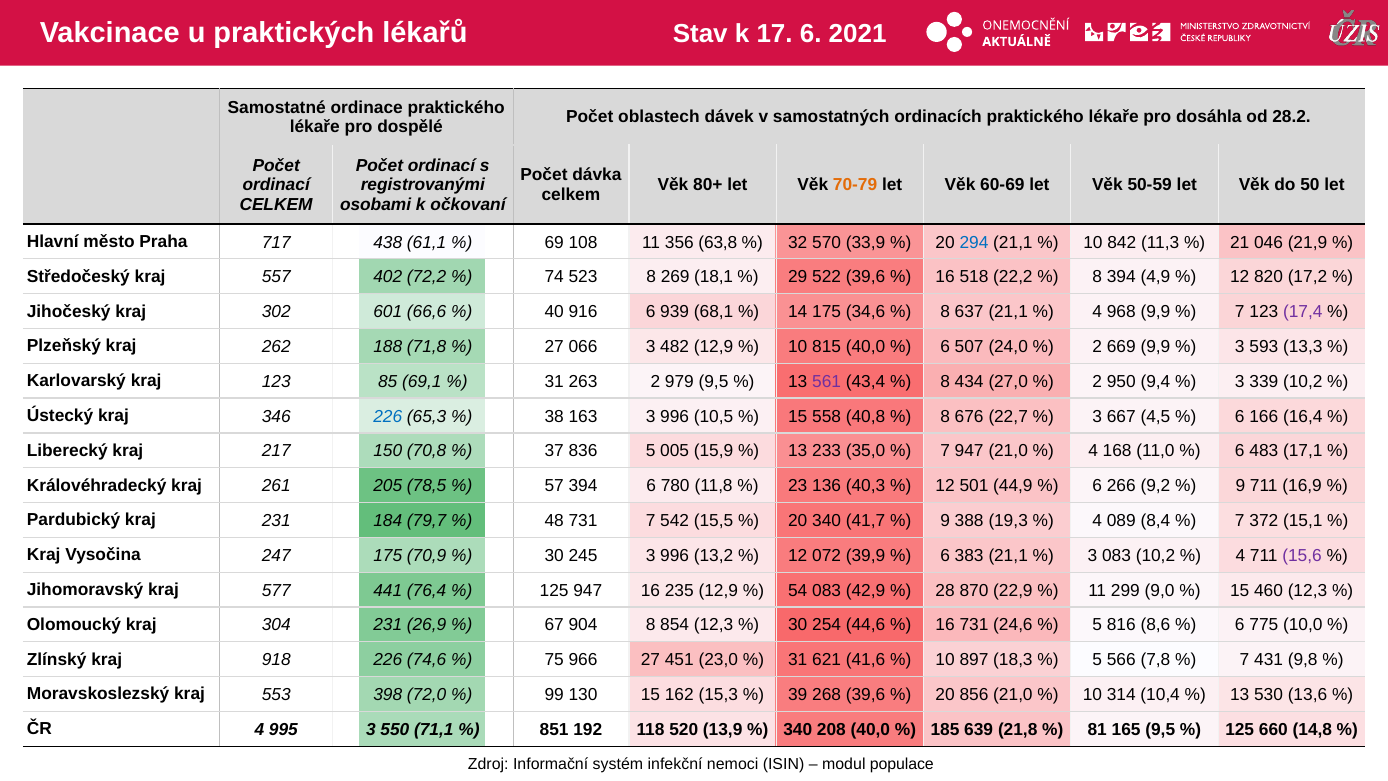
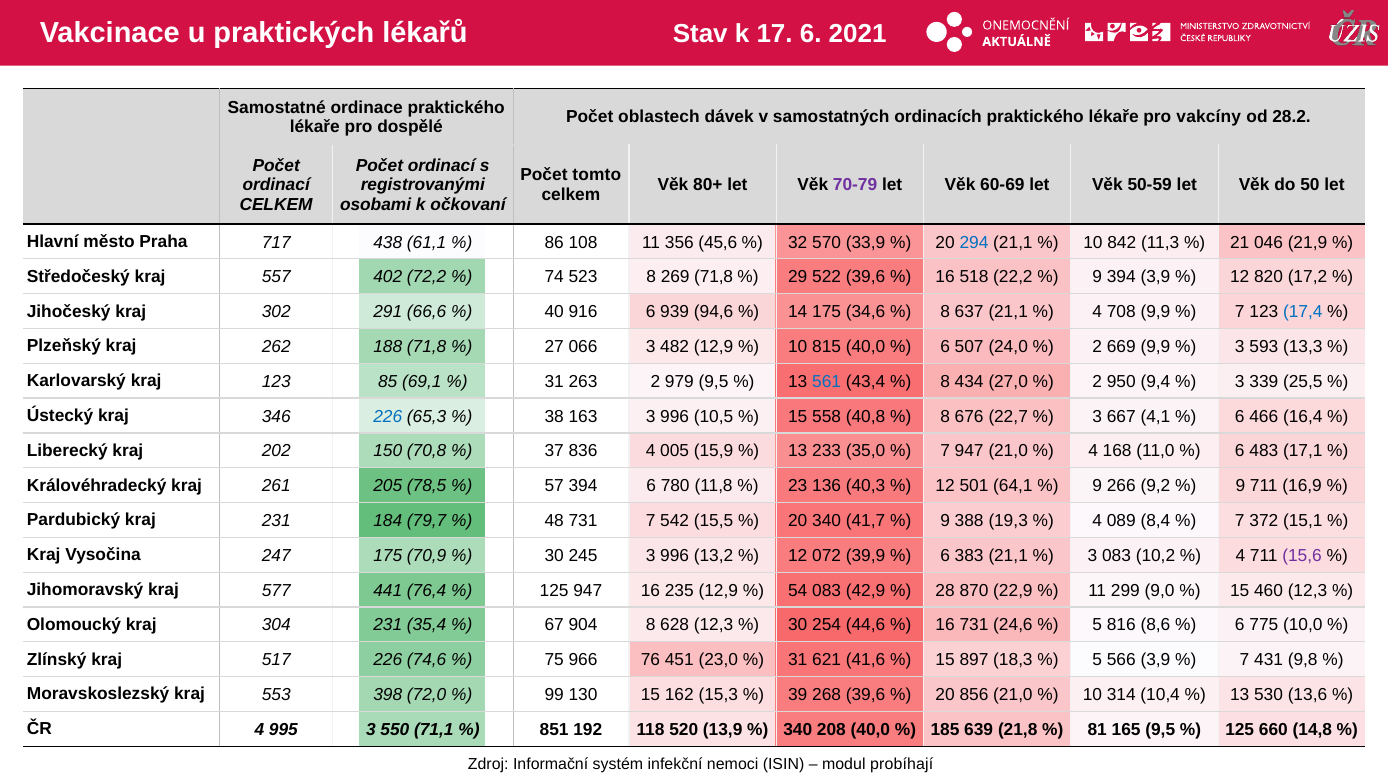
dosáhla: dosáhla -> vakcíny
dávka: dávka -> tomto
70-79 colour: orange -> purple
69: 69 -> 86
63,8: 63,8 -> 45,6
269 18,1: 18,1 -> 71,8
8 at (1097, 277): 8 -> 9
394 4,9: 4,9 -> 3,9
601: 601 -> 291
68,1: 68,1 -> 94,6
968: 968 -> 708
17,4 colour: purple -> blue
561 colour: purple -> blue
339 10,2: 10,2 -> 25,5
4,5: 4,5 -> 4,1
166: 166 -> 466
217: 217 -> 202
836 5: 5 -> 4
44,9: 44,9 -> 64,1
6 at (1097, 486): 6 -> 9
26,9: 26,9 -> 35,4
854: 854 -> 628
918: 918 -> 517
966 27: 27 -> 76
10 at (945, 660): 10 -> 15
566 7,8: 7,8 -> 3,9
populace: populace -> probíhají
